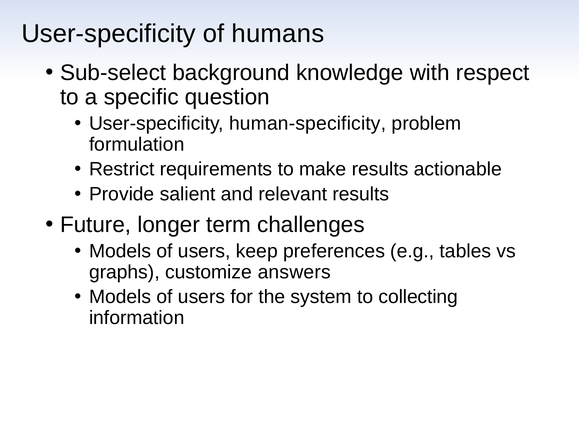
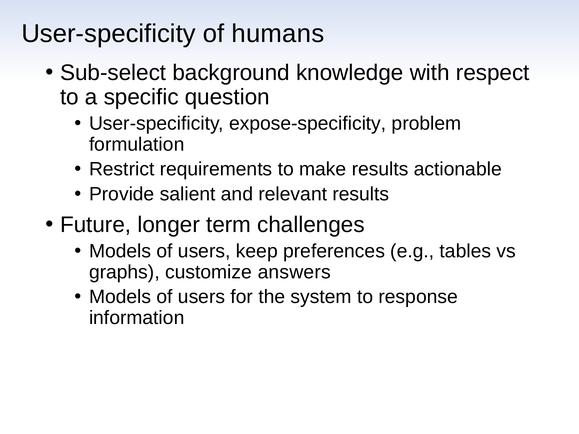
human-specificity: human-specificity -> expose-specificity
collecting: collecting -> response
